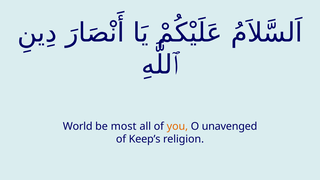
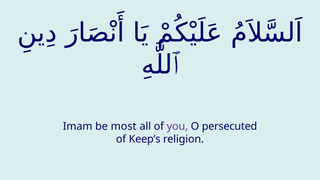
World: World -> Imam
you colour: orange -> purple
unavenged: unavenged -> persecuted
